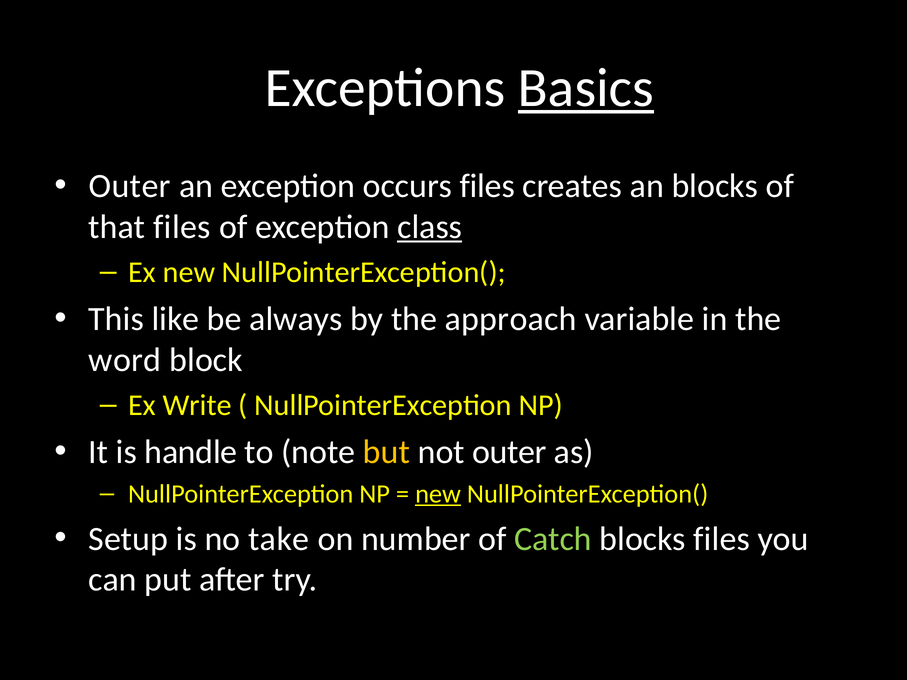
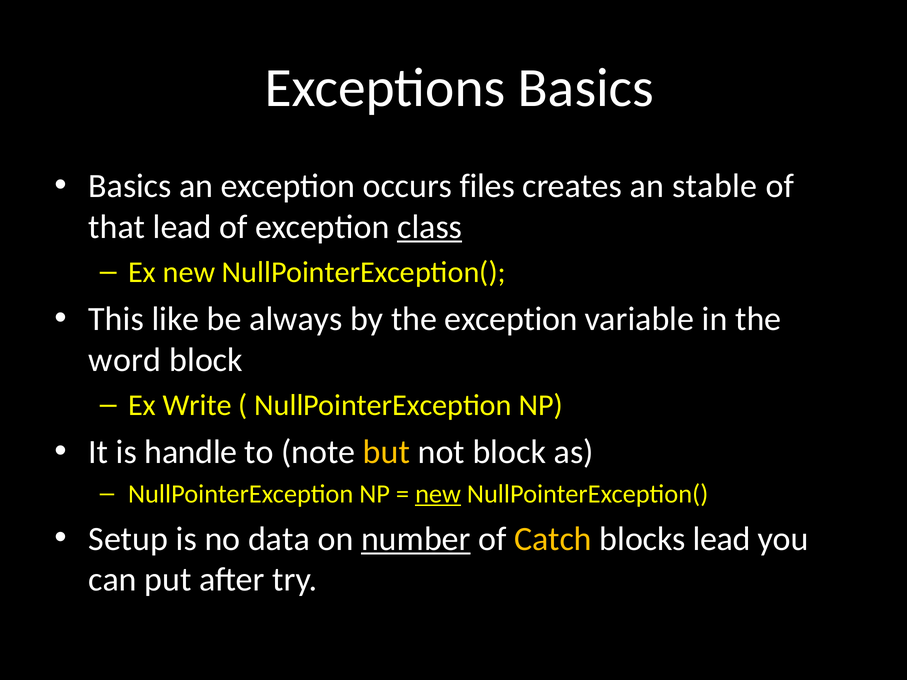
Basics at (586, 88) underline: present -> none
Outer at (130, 186): Outer -> Basics
an blocks: blocks -> stable
that files: files -> lead
the approach: approach -> exception
not outer: outer -> block
take: take -> data
number underline: none -> present
Catch colour: light green -> yellow
blocks files: files -> lead
